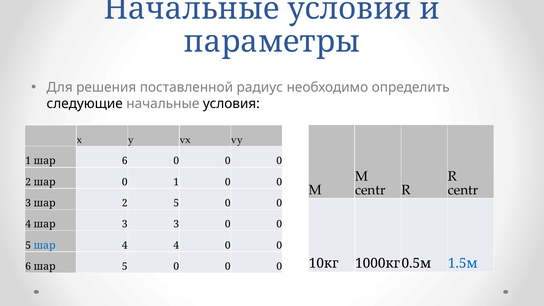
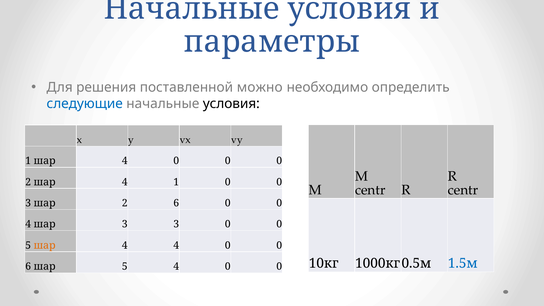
радиус: радиус -> можно
следующие colour: black -> blue
1 шар 6: 6 -> 4
2 шар 0: 0 -> 4
2 5: 5 -> 6
шар at (45, 245) colour: blue -> orange
шар 5 0: 0 -> 4
